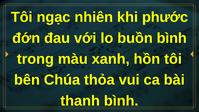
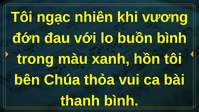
phước: phước -> vương
